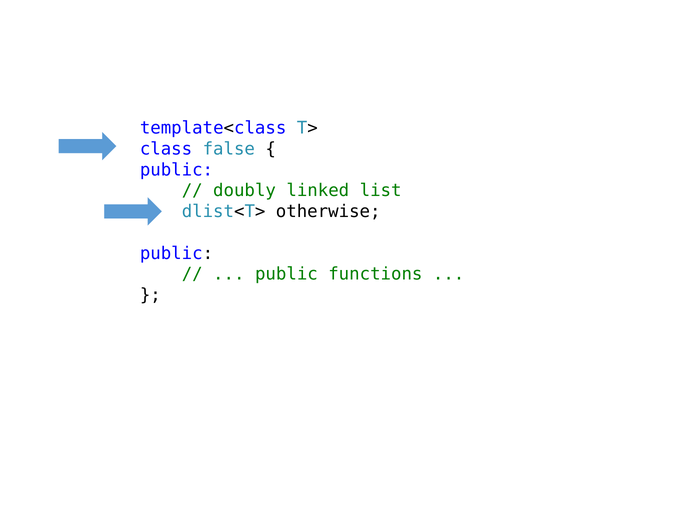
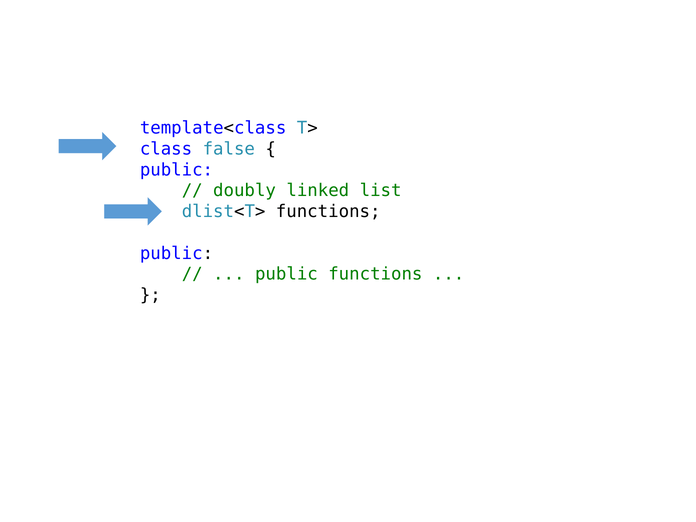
dlist<T> otherwise: otherwise -> functions
